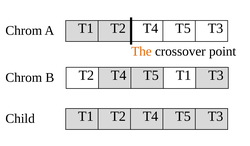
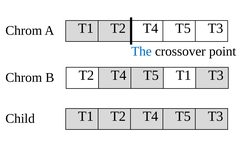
The colour: orange -> blue
